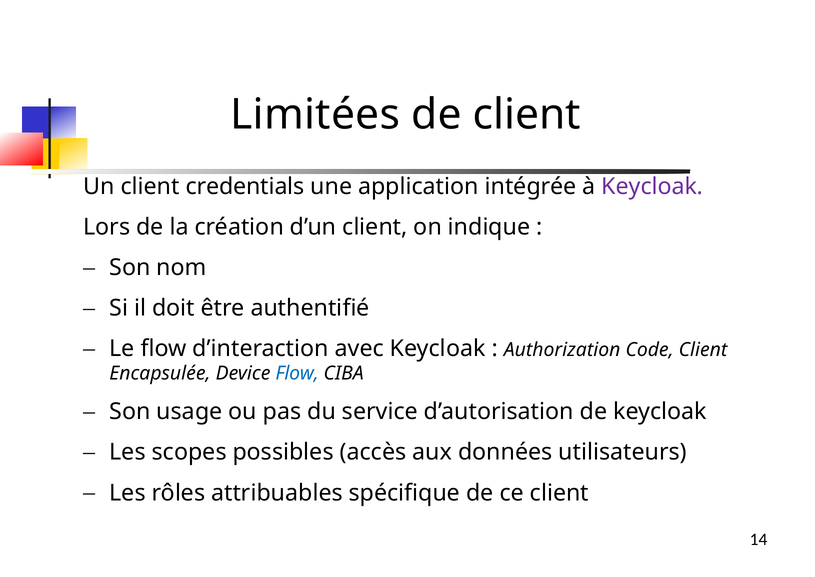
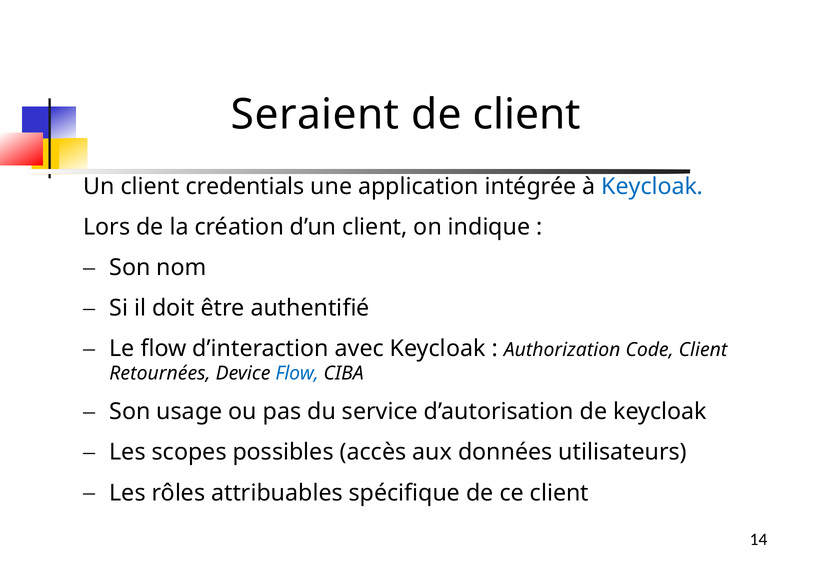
Limitées: Limitées -> Seraient
Keycloak at (652, 186) colour: purple -> blue
Encapsulée: Encapsulée -> Retournées
